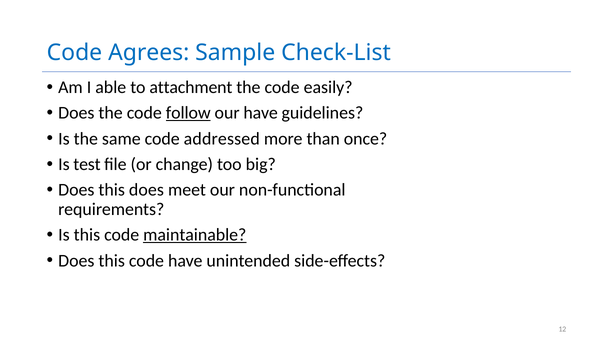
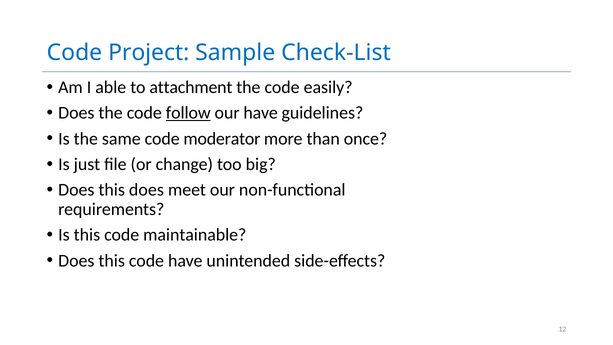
Agrees: Agrees -> Project
addressed: addressed -> moderator
test: test -> just
maintainable underline: present -> none
